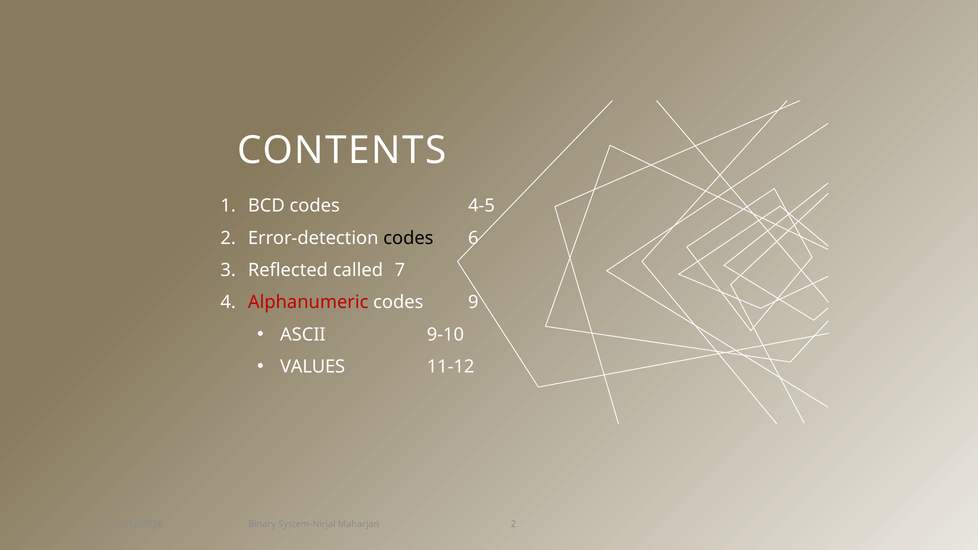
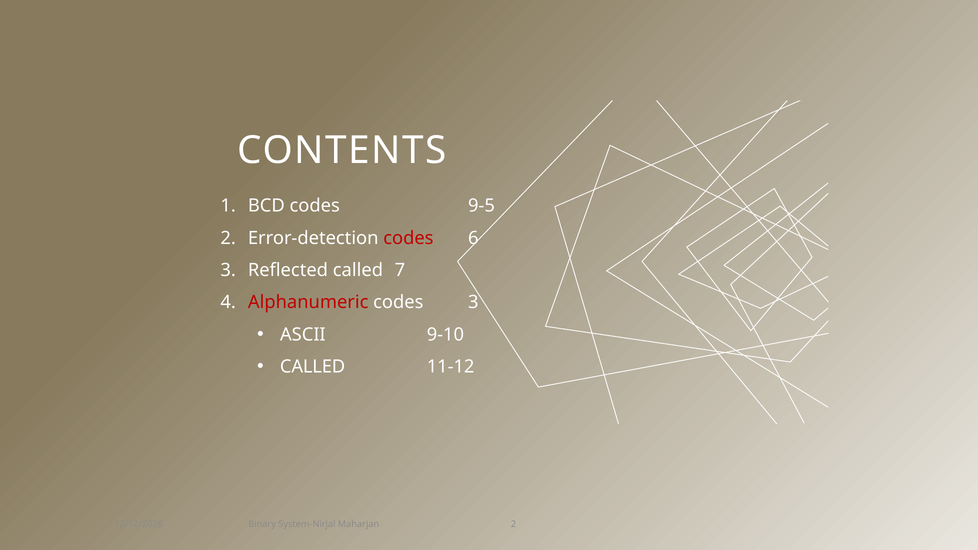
4-5: 4-5 -> 9-5
codes at (408, 238) colour: black -> red
codes 9: 9 -> 3
VALUES at (313, 367): VALUES -> CALLED
